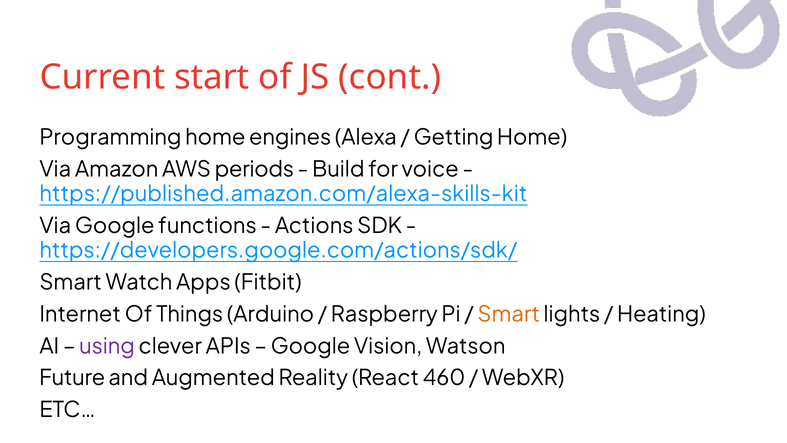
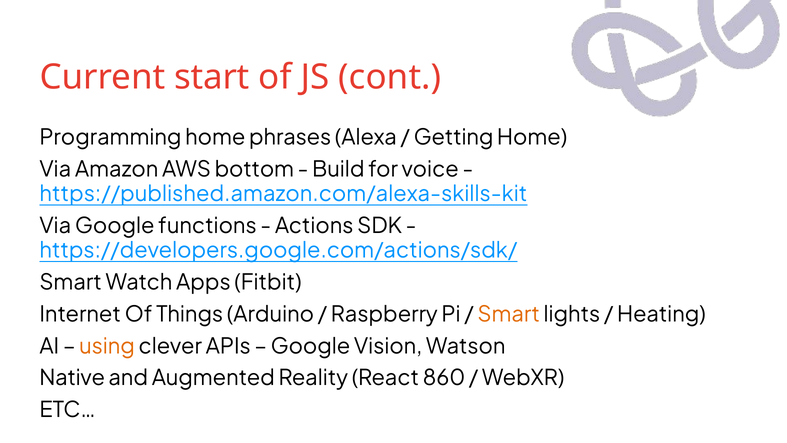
engines: engines -> phrases
periods: periods -> bottom
using colour: purple -> orange
Future: Future -> Native
460: 460 -> 860
